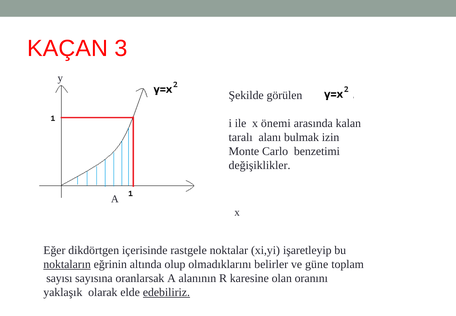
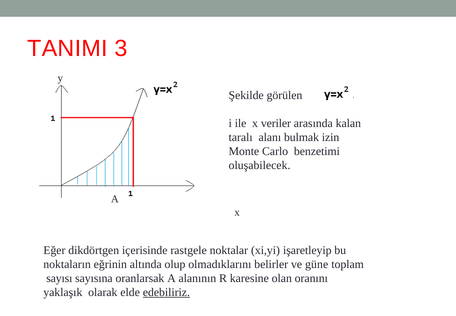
KAÇAN: KAÇAN -> TANIMI
önemi: önemi -> veriler
değişiklikler: değişiklikler -> oluşabilecek
noktaların underline: present -> none
